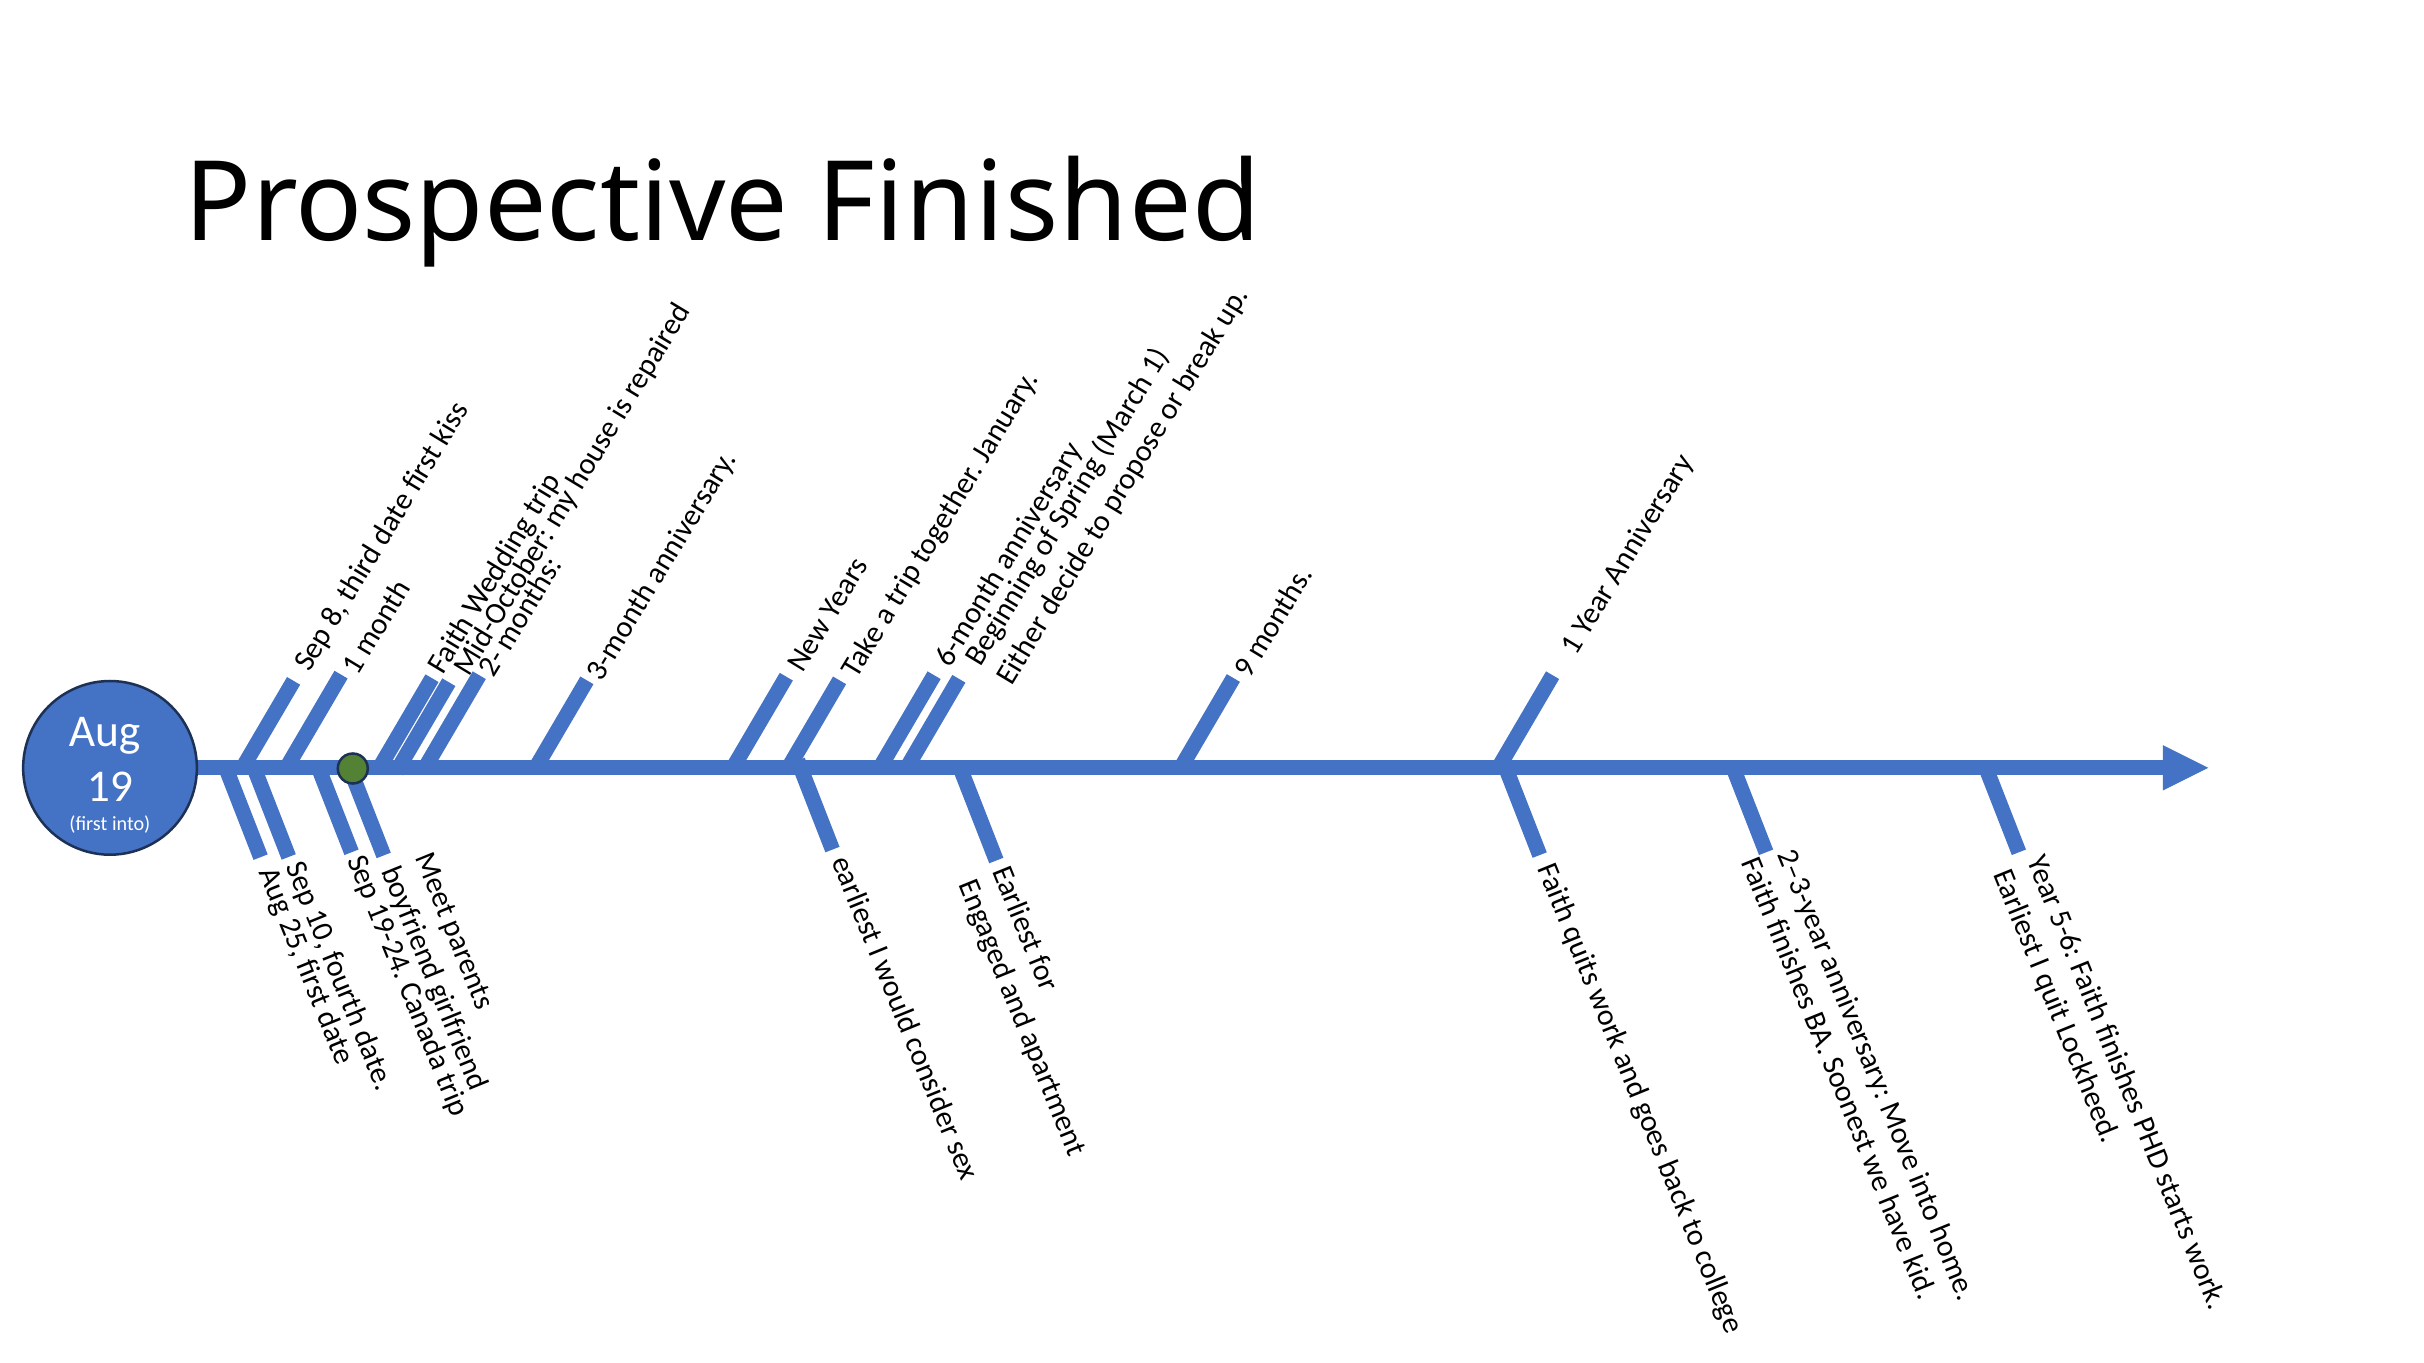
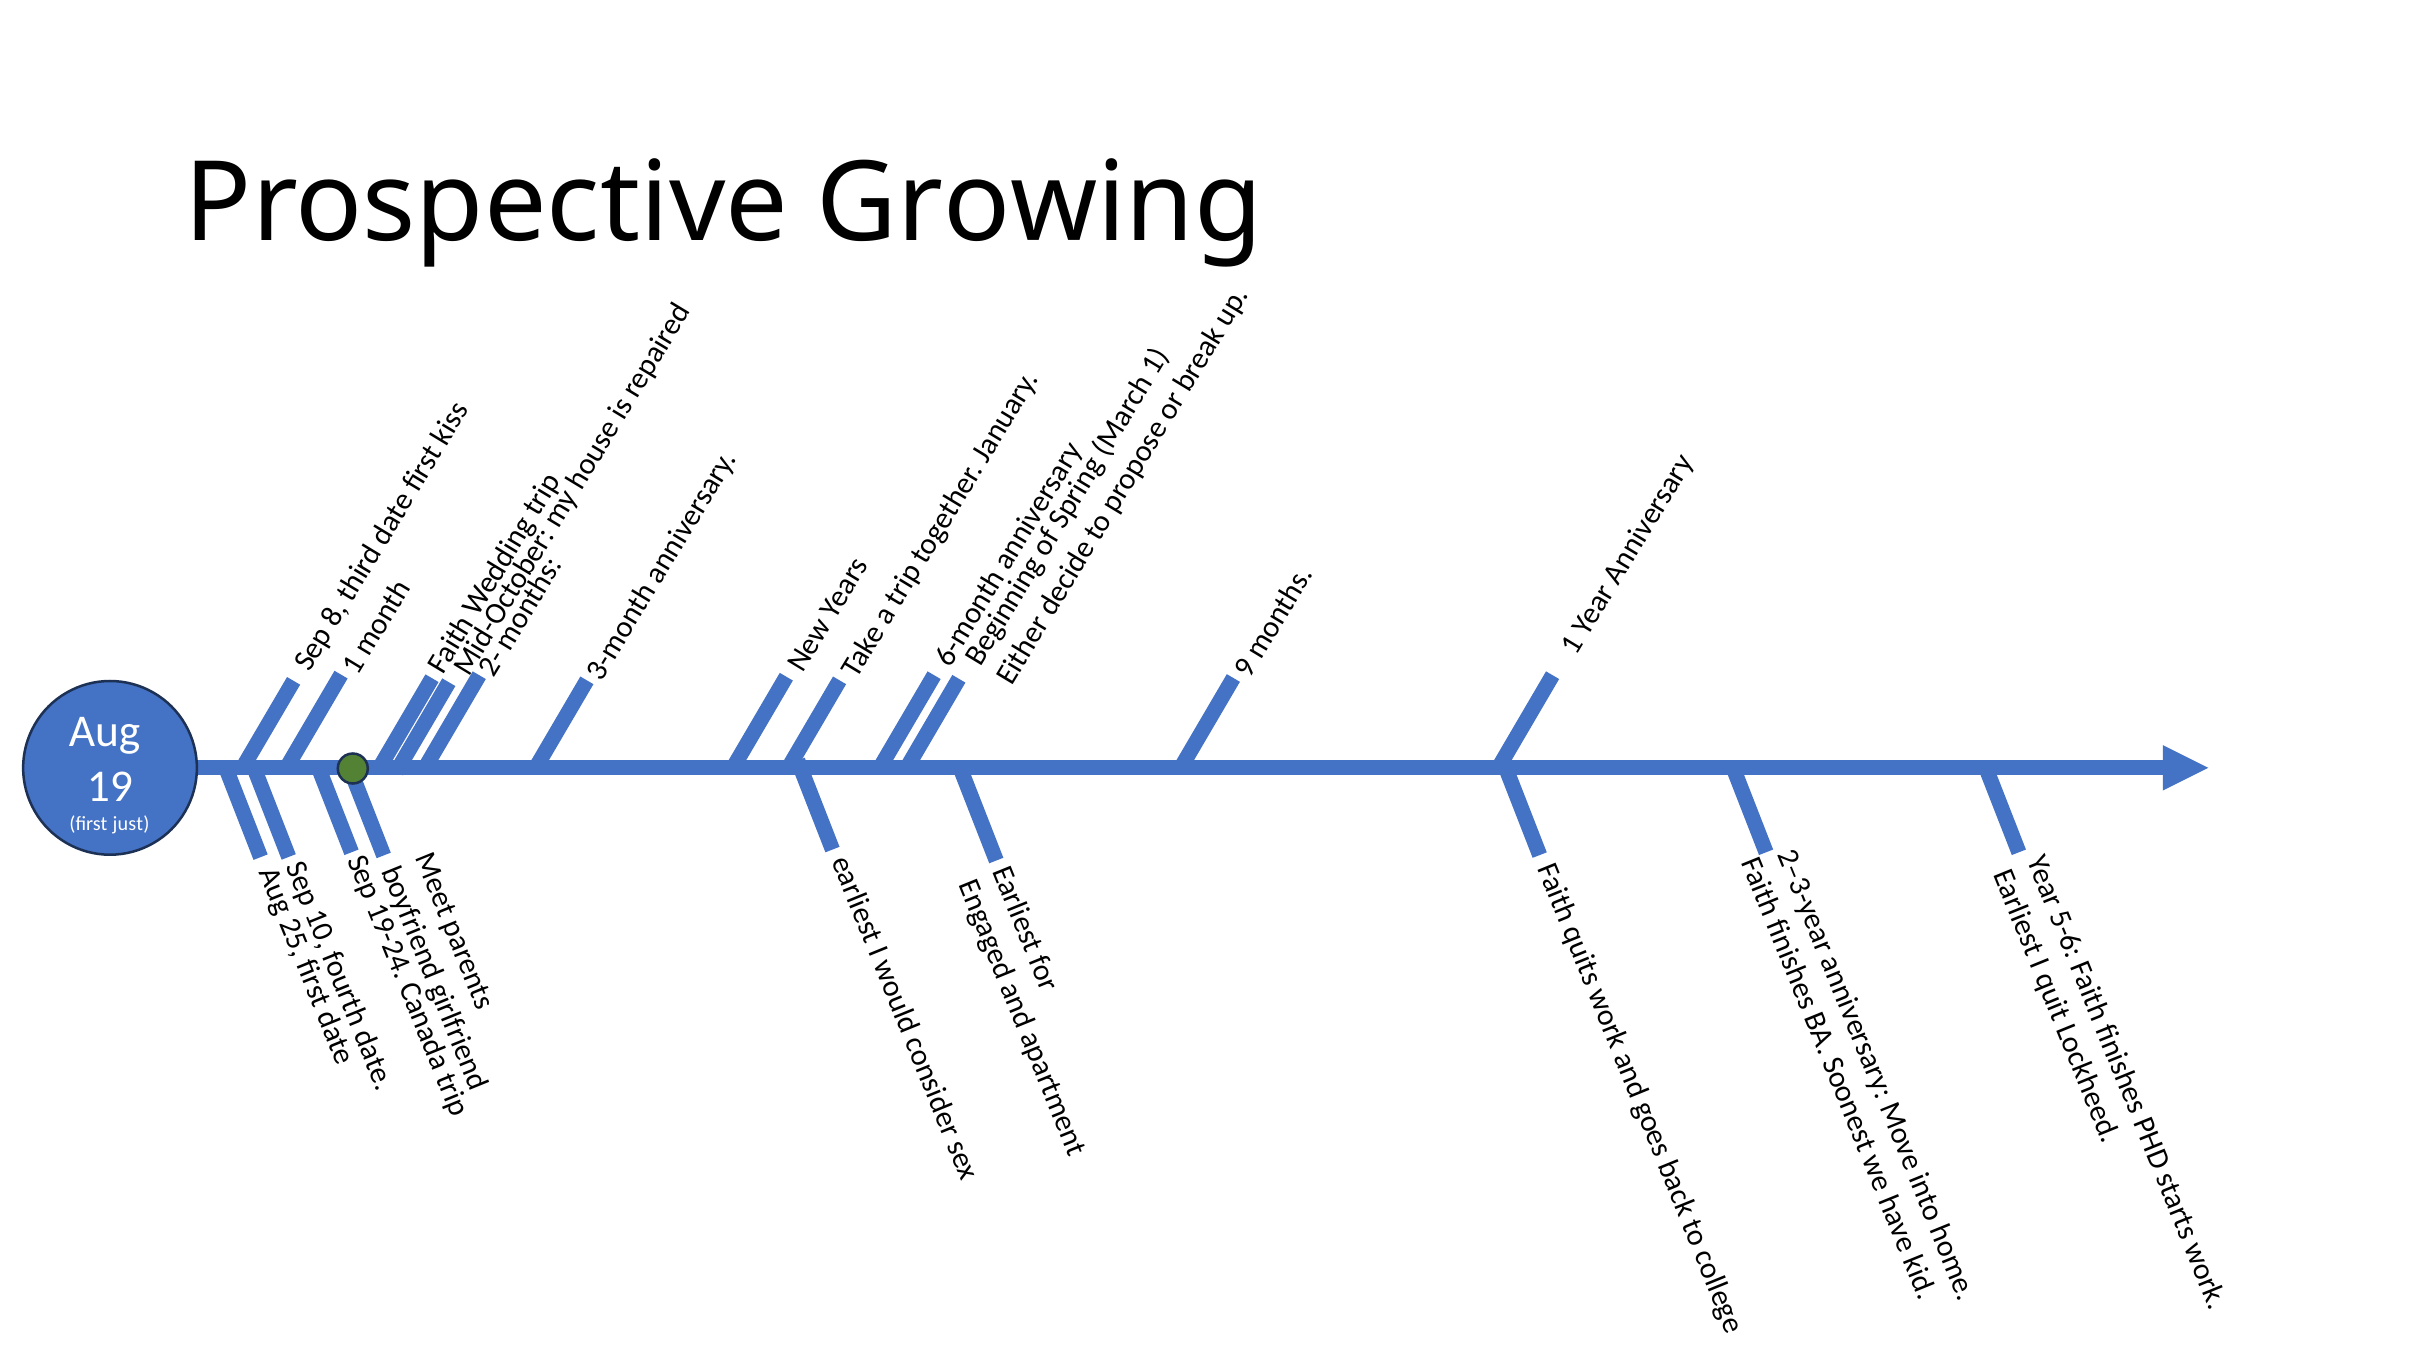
Finished: Finished -> Growing
into: into -> just
